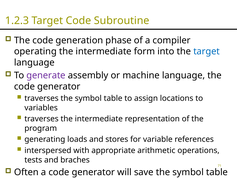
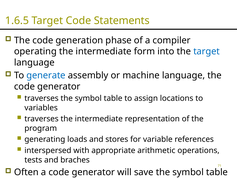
1.2.3: 1.2.3 -> 1.6.5
Subroutine: Subroutine -> Statements
generate colour: purple -> blue
